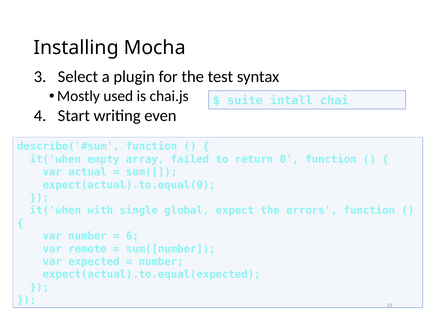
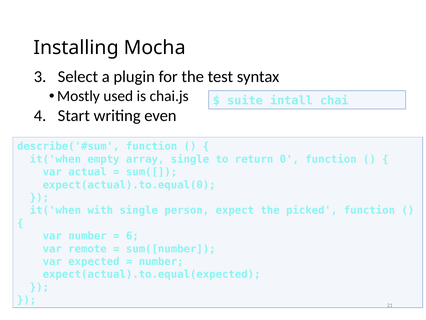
array failed: failed -> single
global: global -> person
errors: errors -> picked
